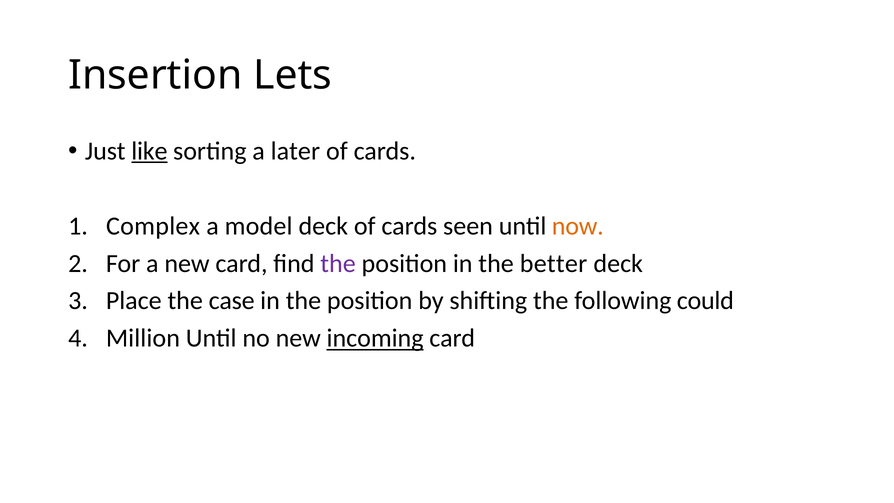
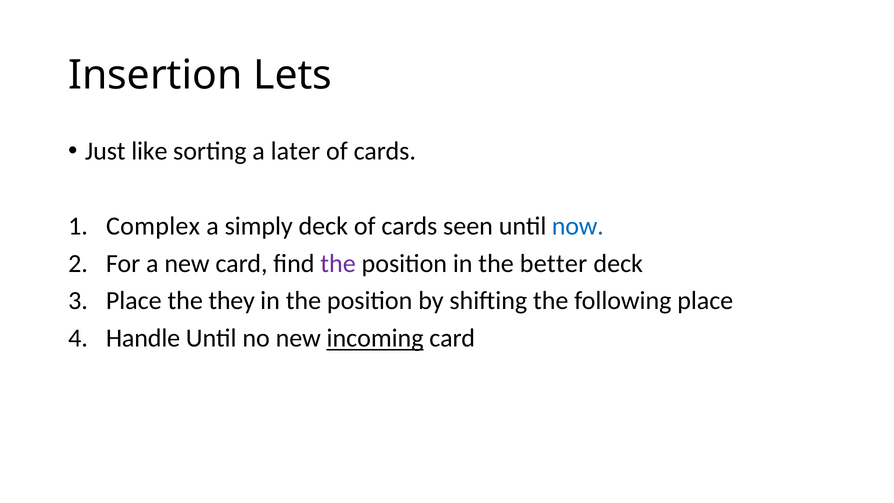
like underline: present -> none
model: model -> simply
now colour: orange -> blue
case: case -> they
following could: could -> place
Million: Million -> Handle
